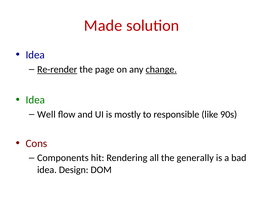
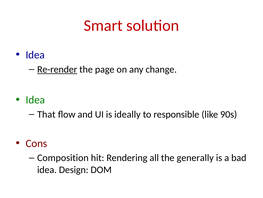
Made: Made -> Smart
change underline: present -> none
Well: Well -> That
mostly: mostly -> ideally
Components: Components -> Composition
